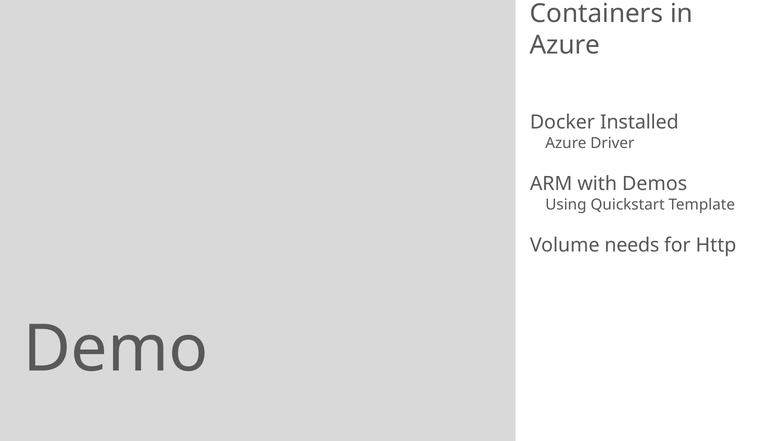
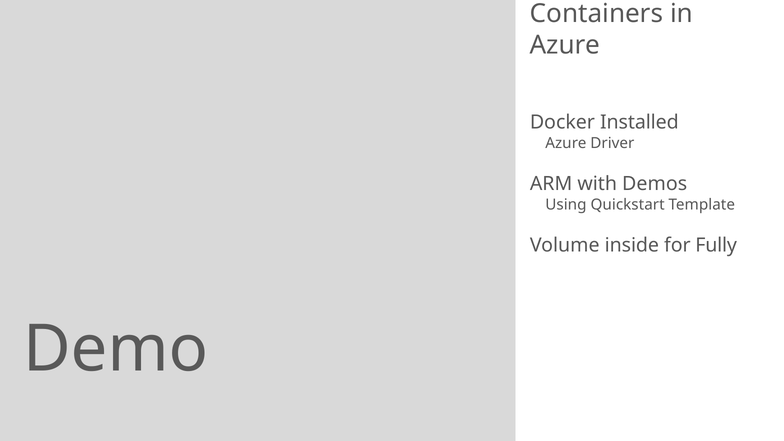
needs: needs -> inside
Http: Http -> Fully
